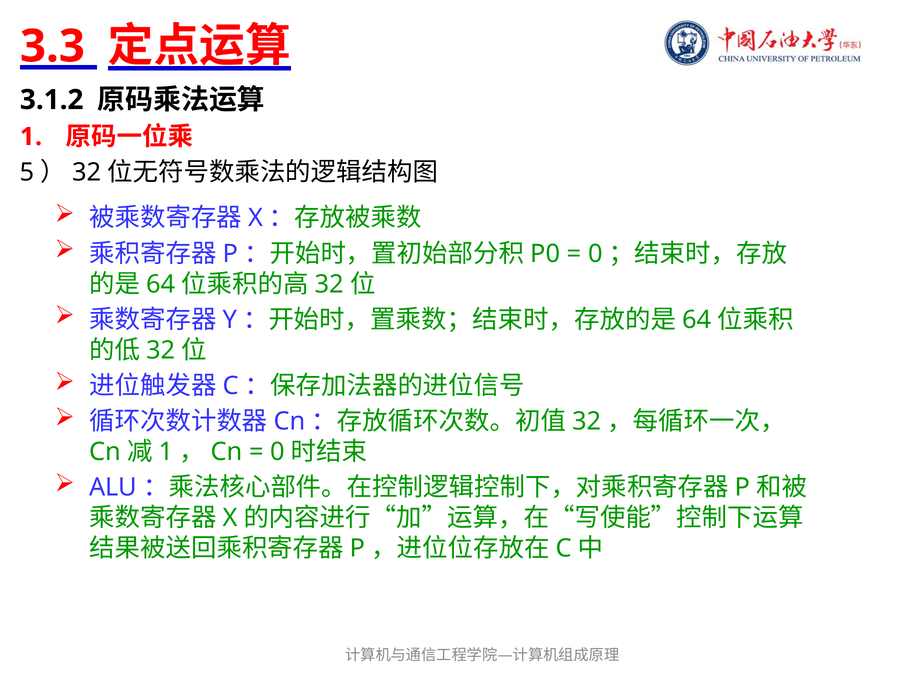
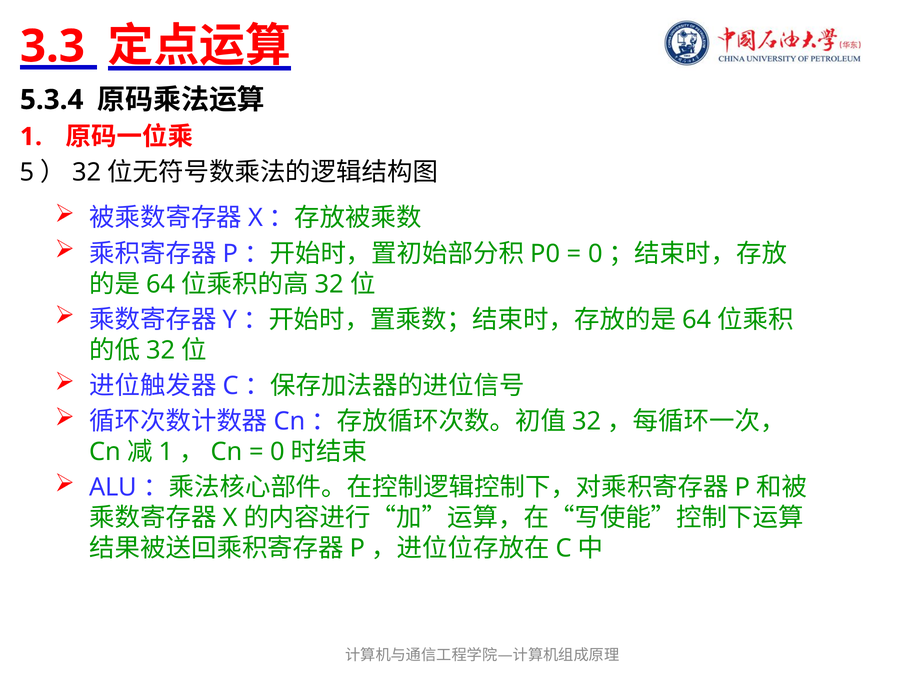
3.1.2: 3.1.2 -> 5.3.4
